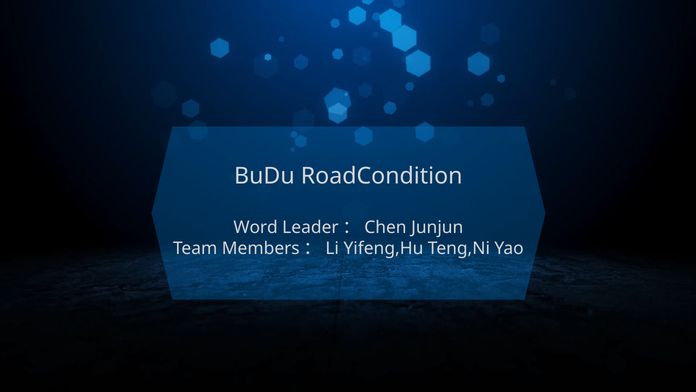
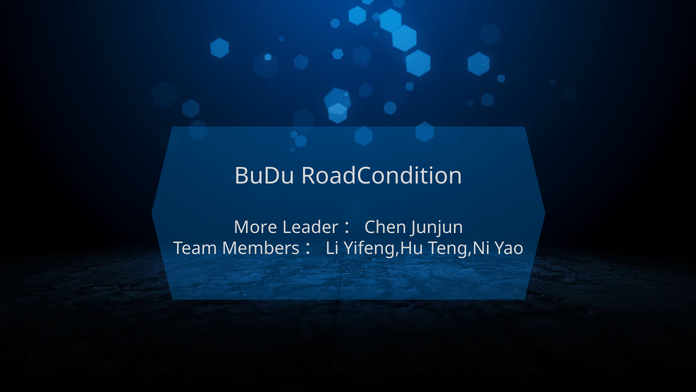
Word: Word -> More
